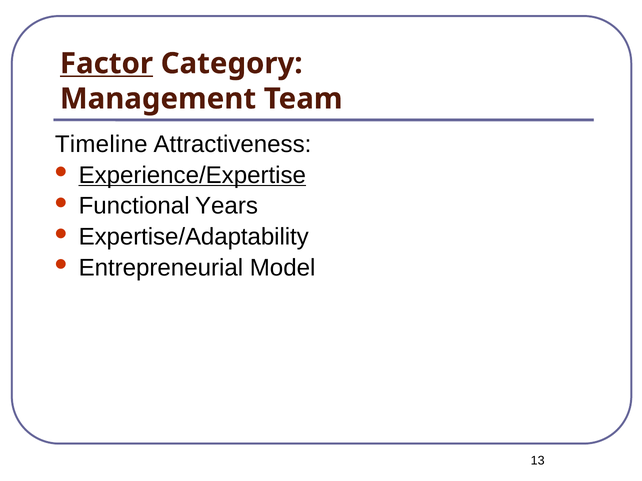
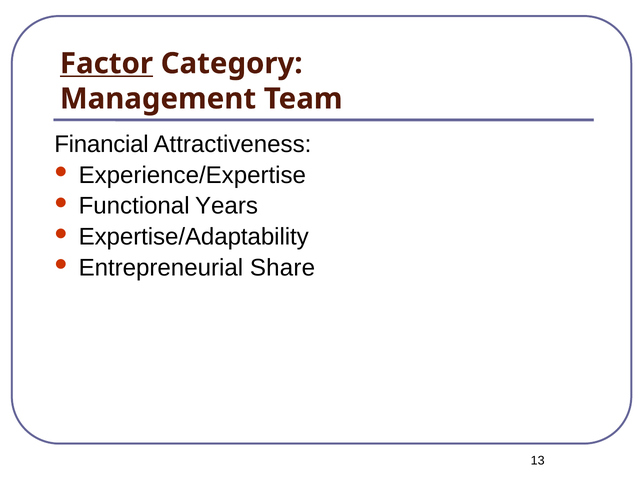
Timeline: Timeline -> Financial
Experience/Expertise underline: present -> none
Model: Model -> Share
